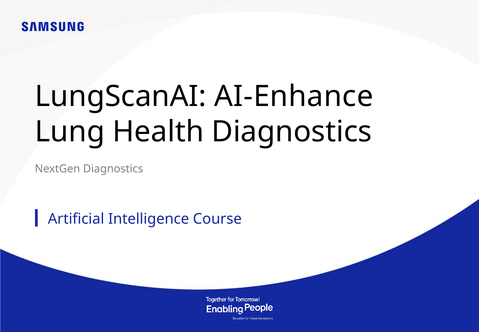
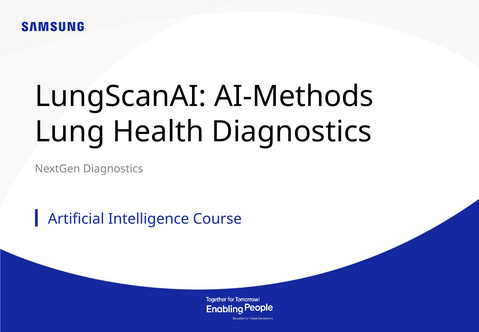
AI-Enhance: AI-Enhance -> AI-Methods
